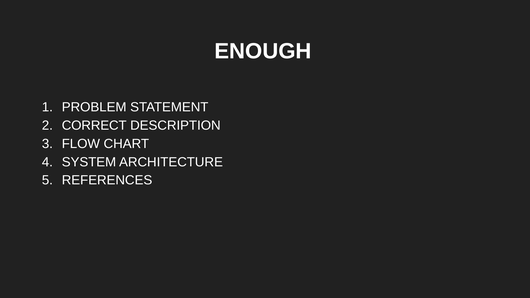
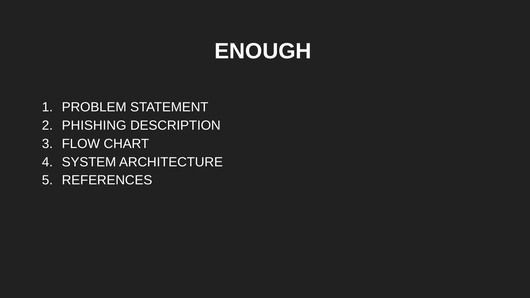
CORRECT: CORRECT -> PHISHING
